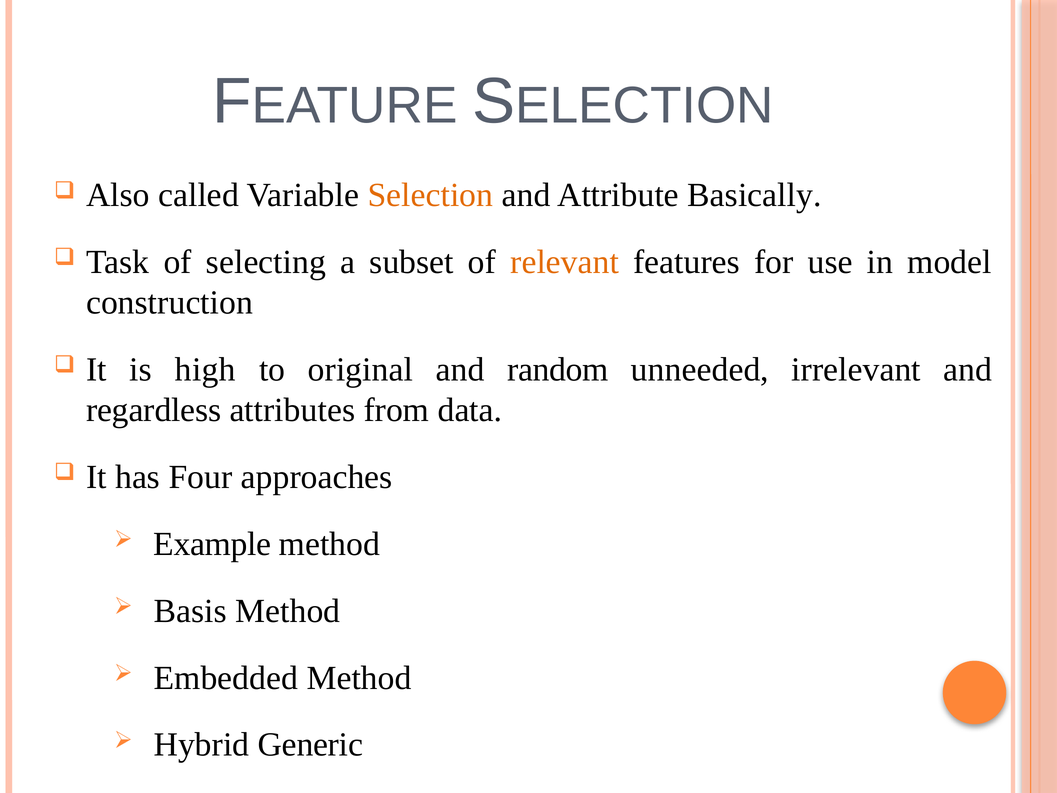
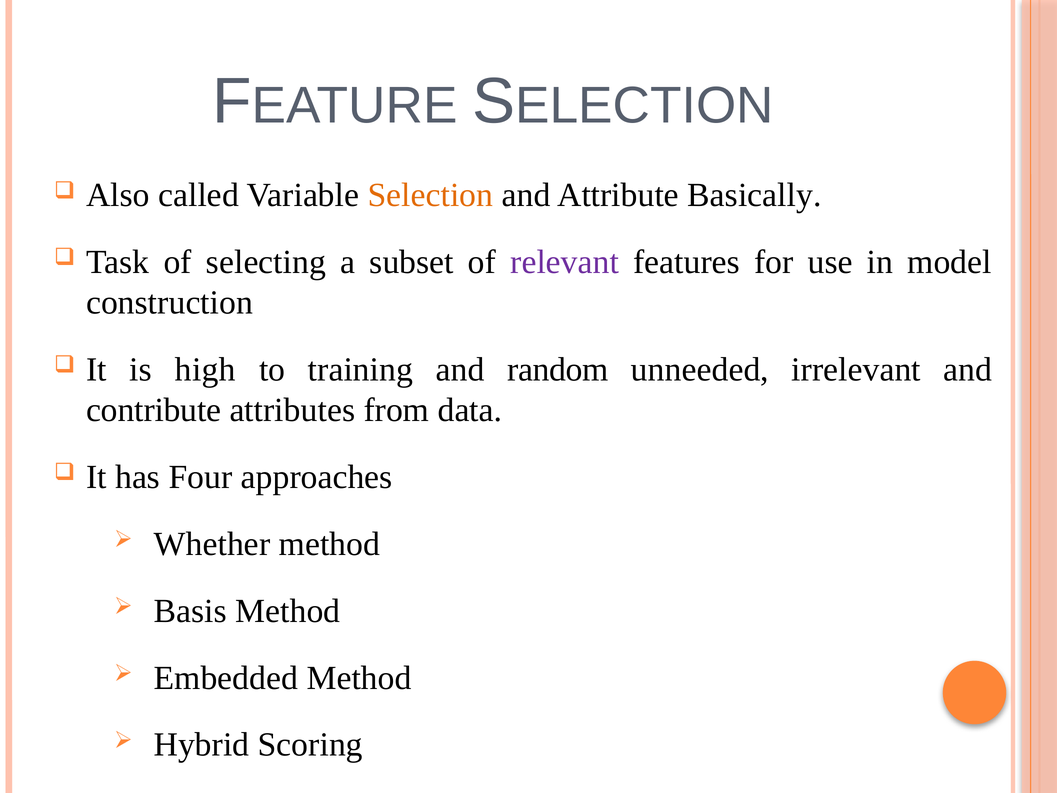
relevant colour: orange -> purple
original: original -> training
regardless: regardless -> contribute
Example: Example -> Whether
Generic: Generic -> Scoring
